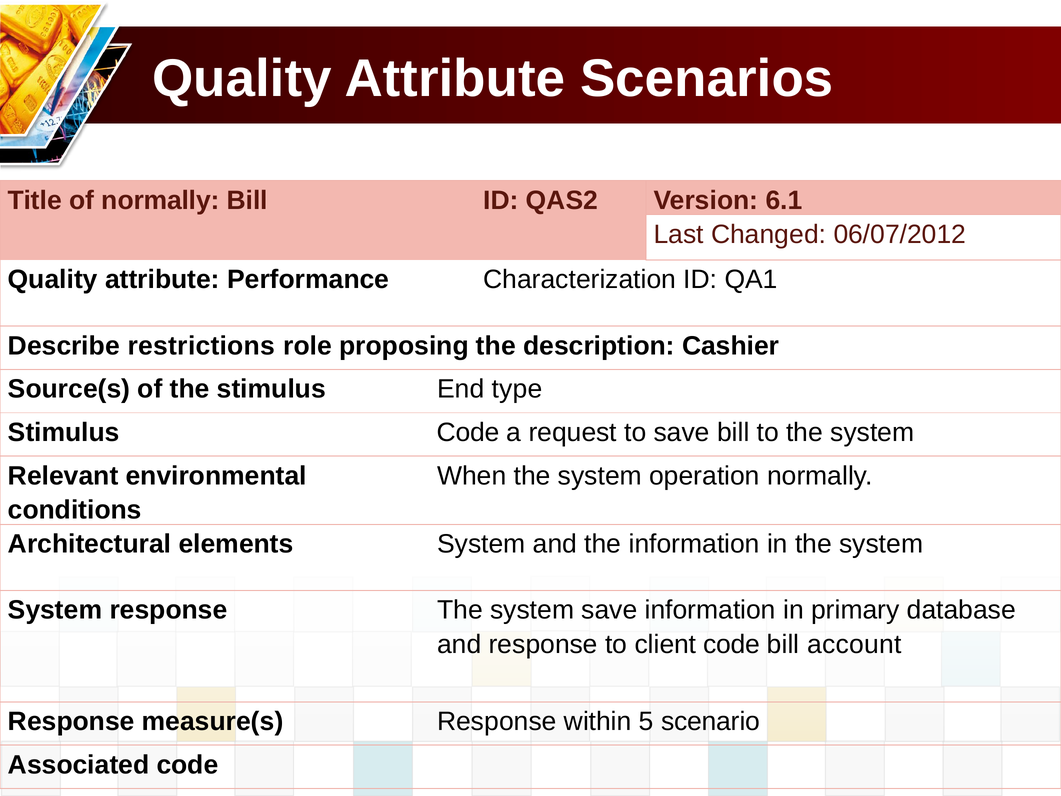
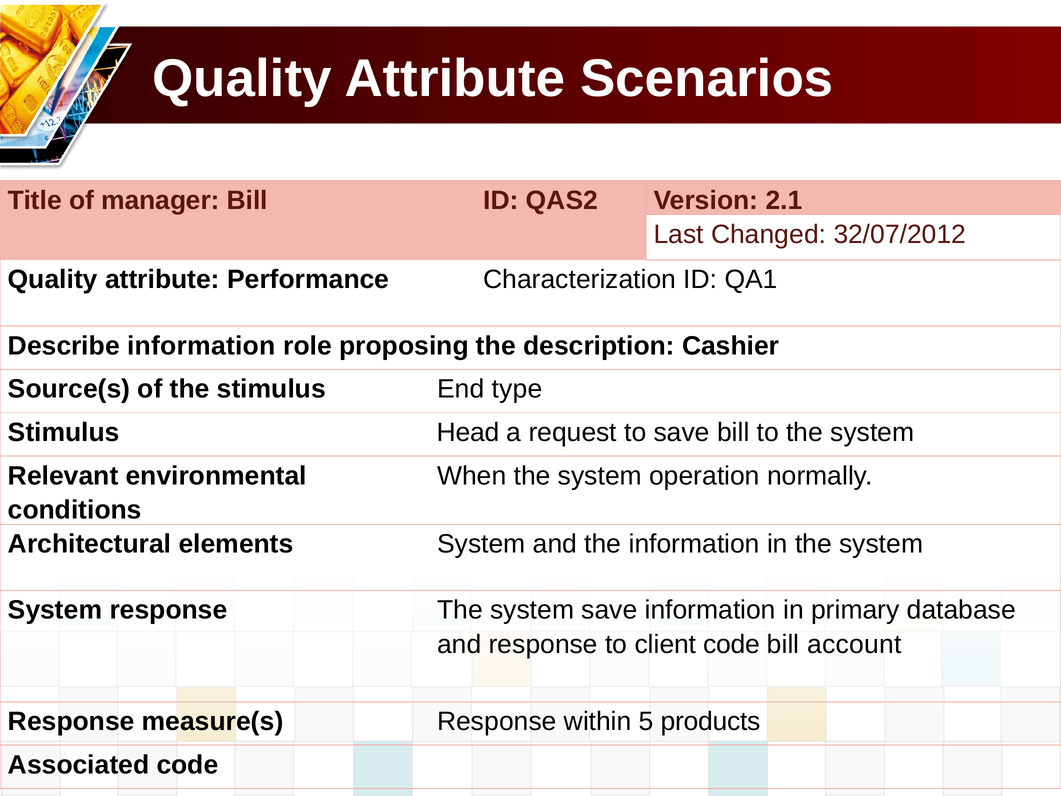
of normally: normally -> manager
6.1: 6.1 -> 2.1
06/07/2012: 06/07/2012 -> 32/07/2012
Describe restrictions: restrictions -> information
Stimulus Code: Code -> Head
scenario: scenario -> products
